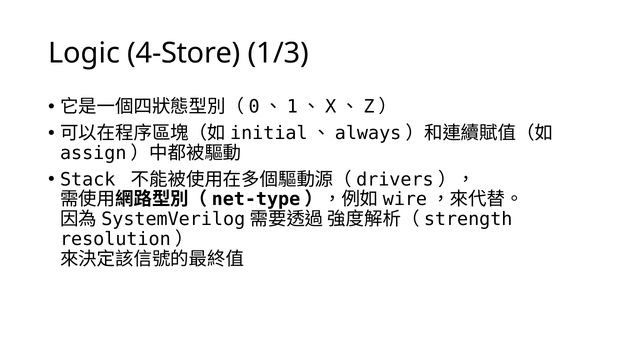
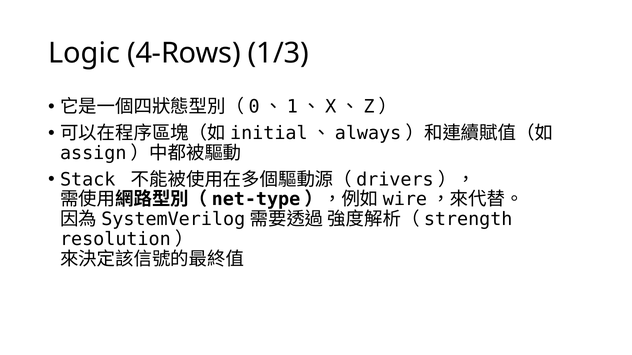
4-Store: 4-Store -> 4-Rows
